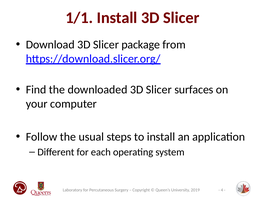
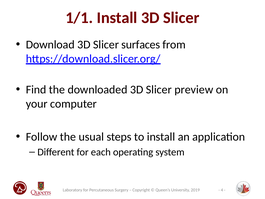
package: package -> surfaces
surfaces: surfaces -> preview
